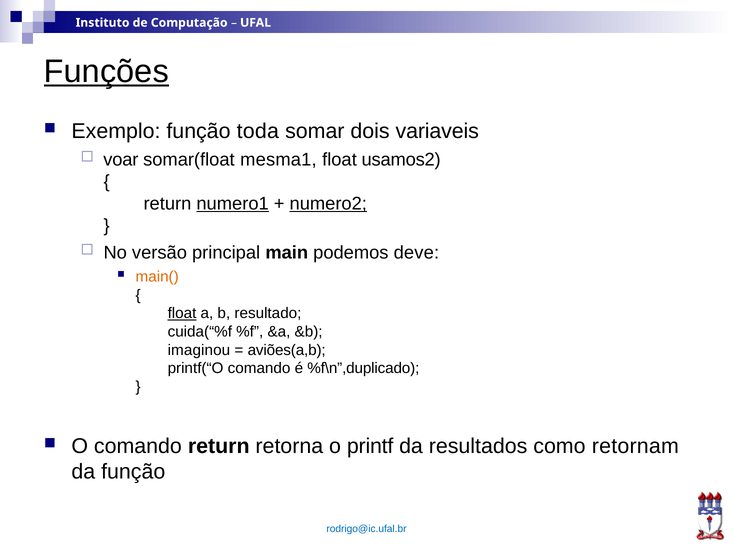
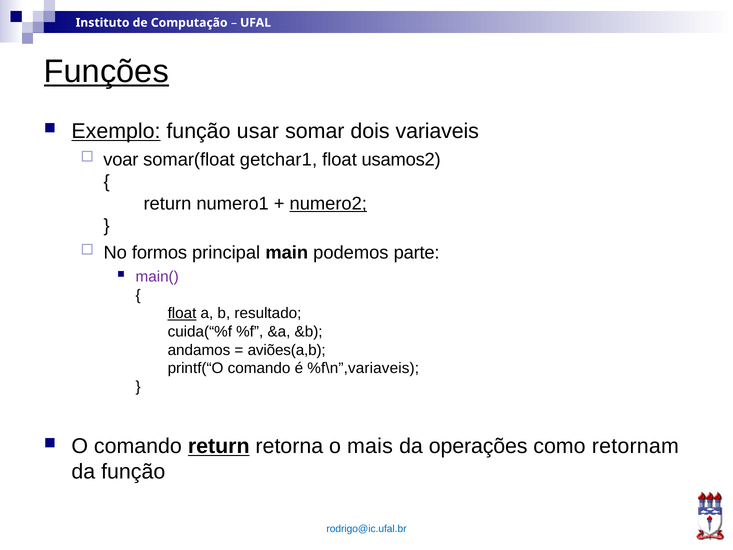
Exemplo underline: none -> present
toda: toda -> usar
mesma1: mesma1 -> getchar1
numero1 underline: present -> none
versão: versão -> formos
deve: deve -> parte
main( colour: orange -> purple
imaginou: imaginou -> andamos
%f\n”,duplicado: %f\n”,duplicado -> %f\n”,variaveis
return at (219, 446) underline: none -> present
printf: printf -> mais
resultados: resultados -> operações
